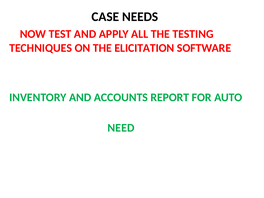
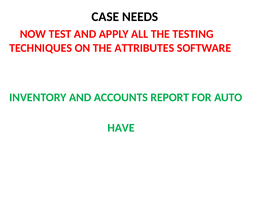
ELICITATION: ELICITATION -> ATTRIBUTES
NEED: NEED -> HAVE
